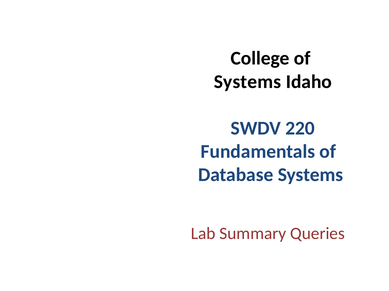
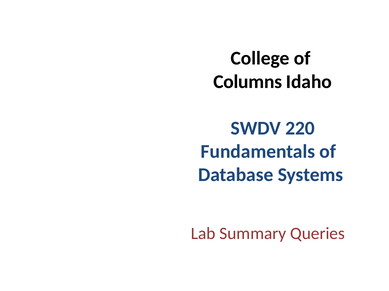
Systems at (247, 82): Systems -> Columns
